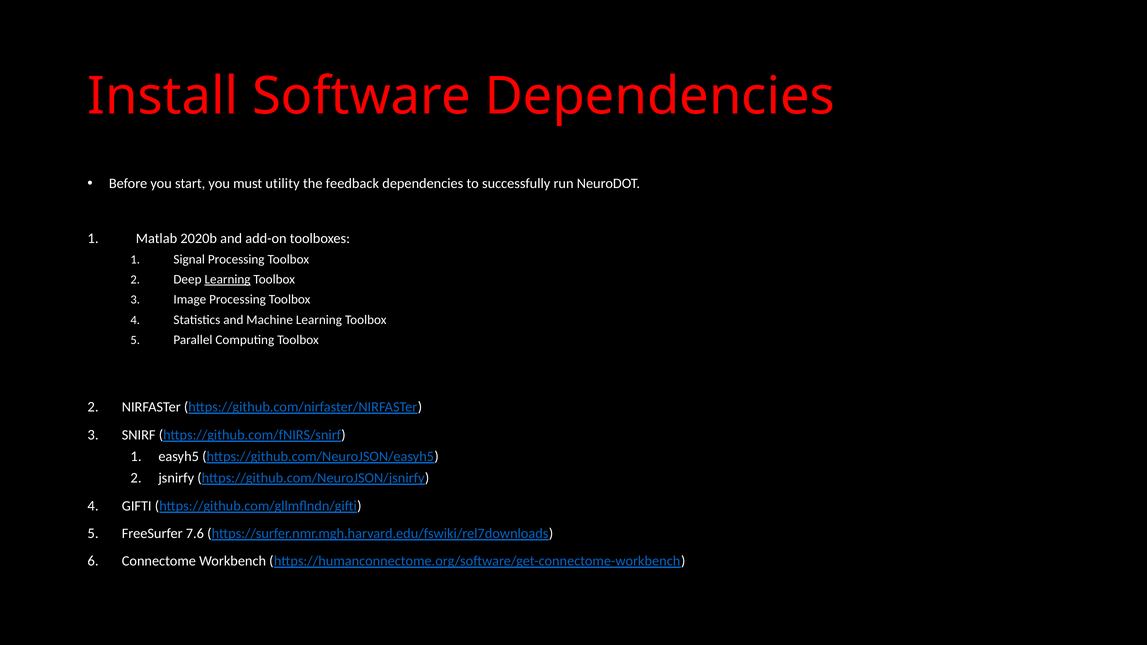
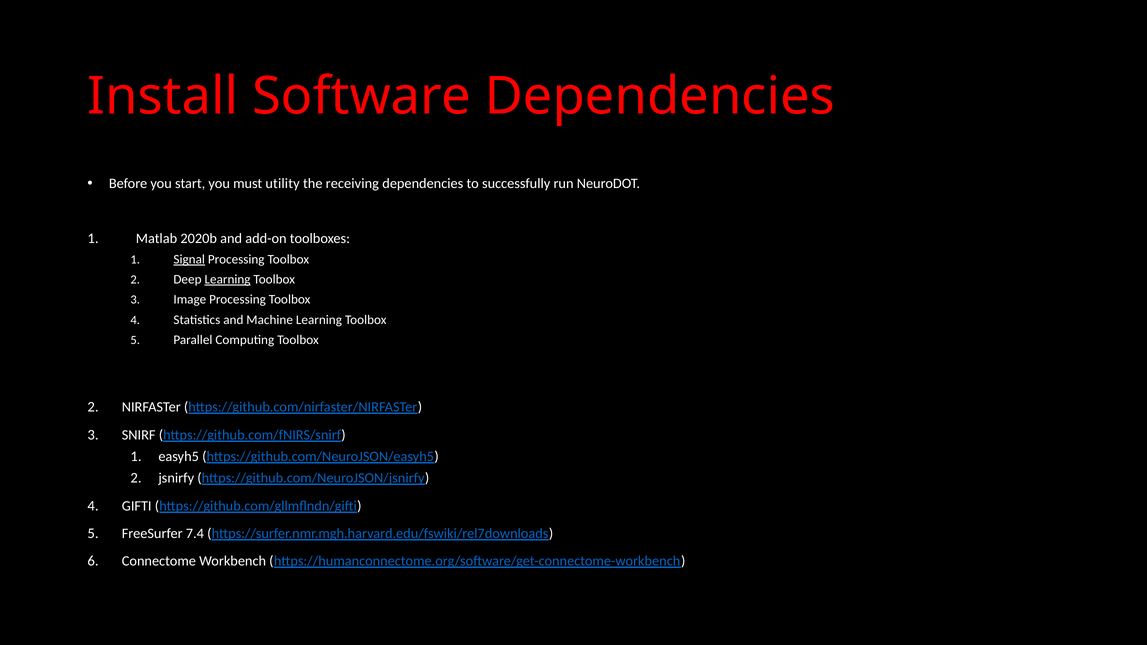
feedback: feedback -> receiving
Signal underline: none -> present
7.6: 7.6 -> 7.4
